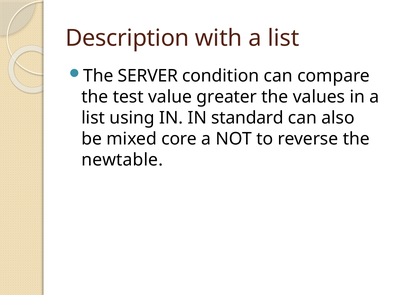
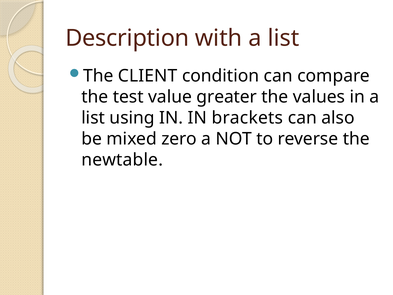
SERVER: SERVER -> CLIENT
standard: standard -> brackets
core: core -> zero
